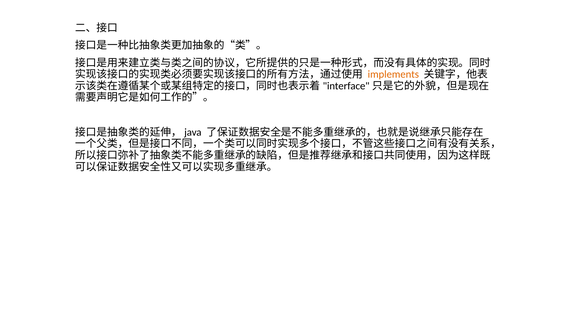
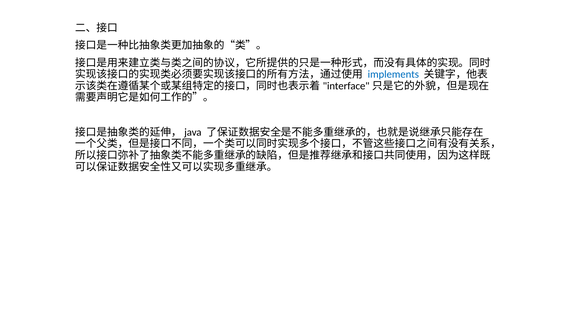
implements colour: orange -> blue
